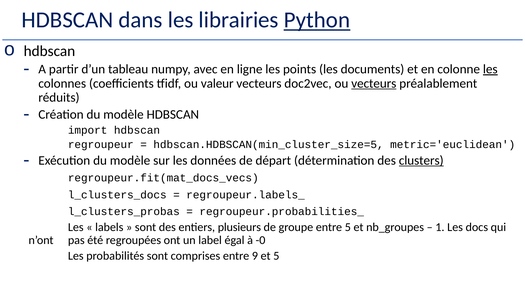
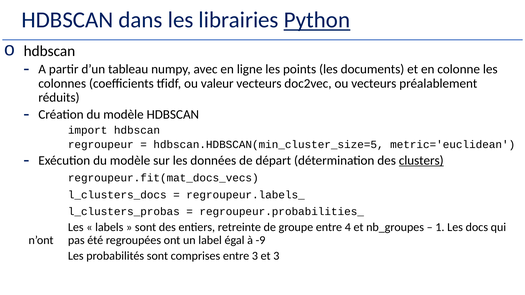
les at (490, 69) underline: present -> none
vecteurs at (374, 83) underline: present -> none
plusieurs: plusieurs -> retreinte
entre 5: 5 -> 4
-0: -0 -> -9
entre 9: 9 -> 3
et 5: 5 -> 3
